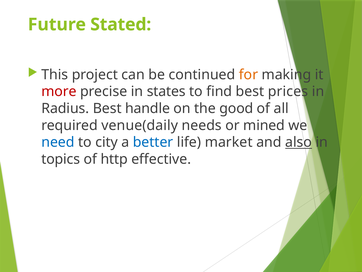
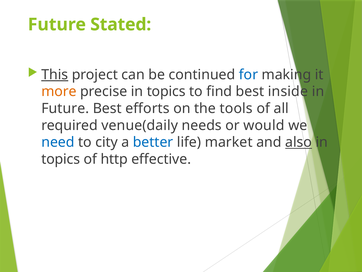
This underline: none -> present
for colour: orange -> blue
more colour: red -> orange
precise in states: states -> topics
prices: prices -> inside
Radius at (65, 108): Radius -> Future
handle: handle -> efforts
good: good -> tools
mined: mined -> would
